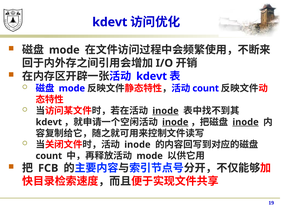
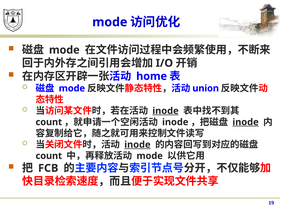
kdevt at (110, 22): kdevt -> mode
kdevt at (152, 76): kdevt -> home
count at (206, 88): count -> union
kdevt at (49, 122): kdevt -> count
inode at (175, 122) underline: present -> none
inode at (137, 144) underline: none -> present
